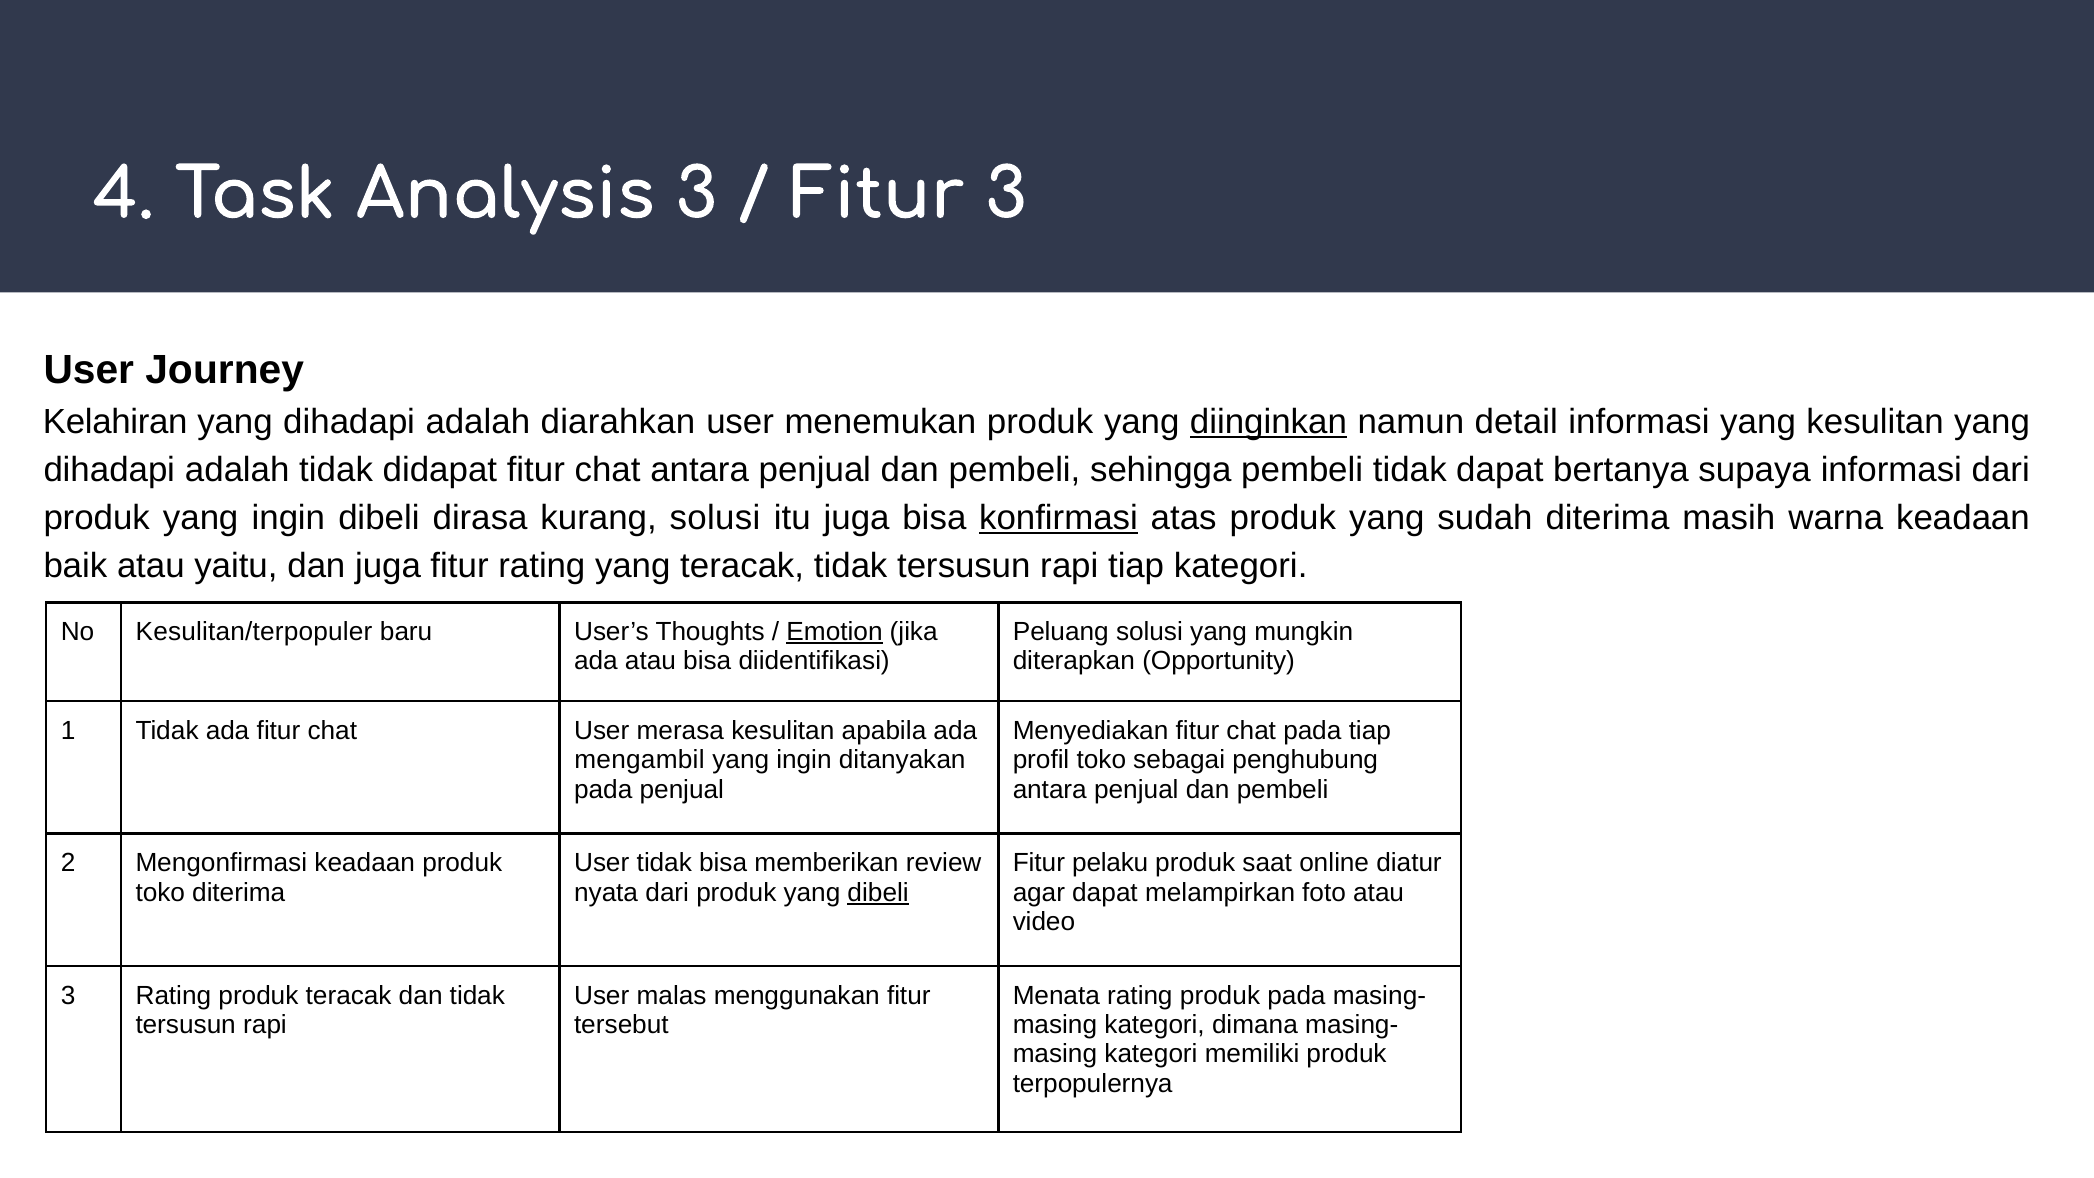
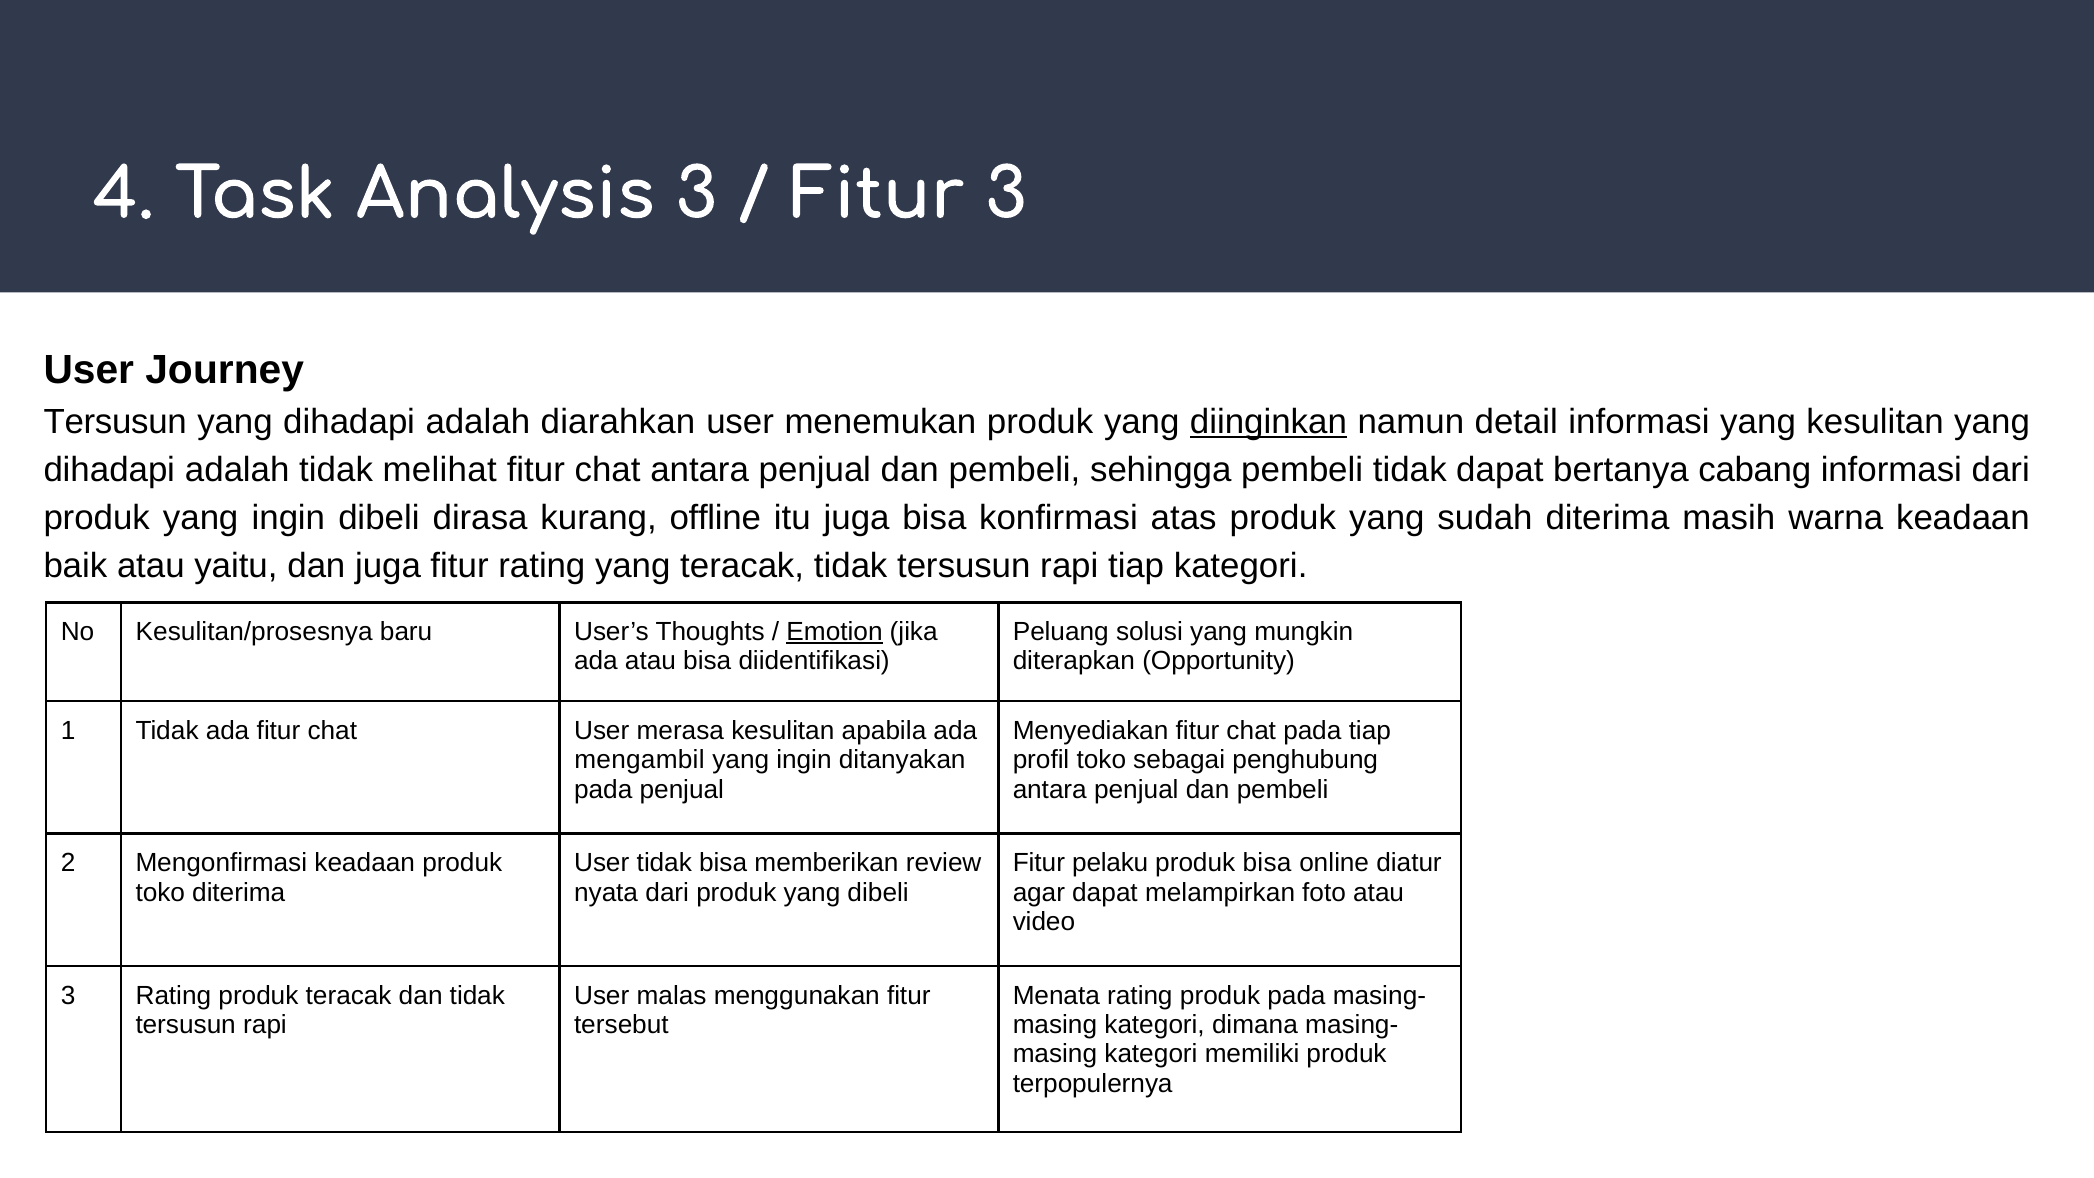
Kelahiran at (115, 422): Kelahiran -> Tersusun
didapat: didapat -> melihat
supaya: supaya -> cabang
kurang solusi: solusi -> offline
konfirmasi underline: present -> none
Kesulitan/terpopuler: Kesulitan/terpopuler -> Kesulitan/prosesnya
produk saat: saat -> bisa
dibeli at (878, 893) underline: present -> none
